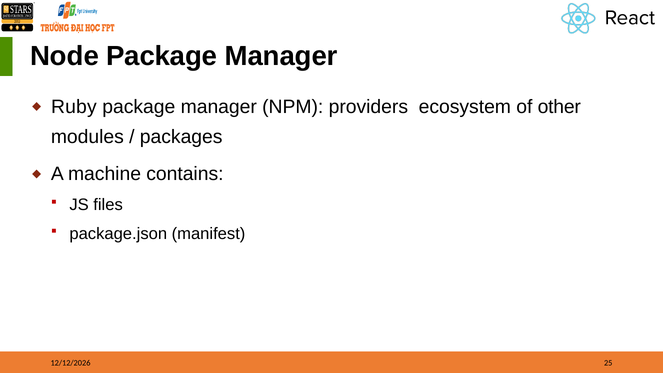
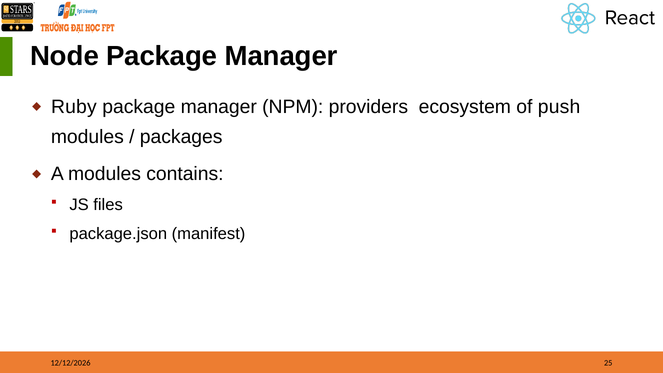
other: other -> push
A machine: machine -> modules
